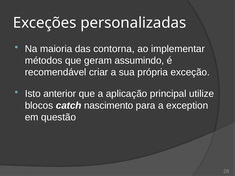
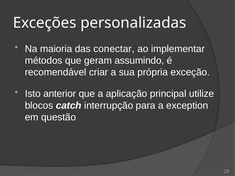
contorna: contorna -> conectar
nascimento: nascimento -> interrupção
